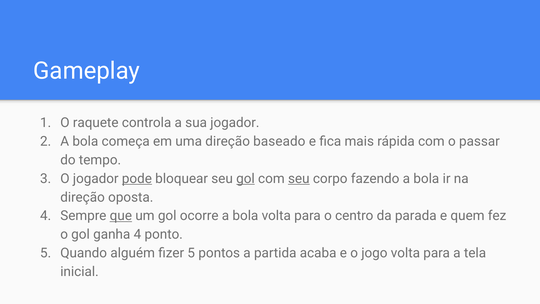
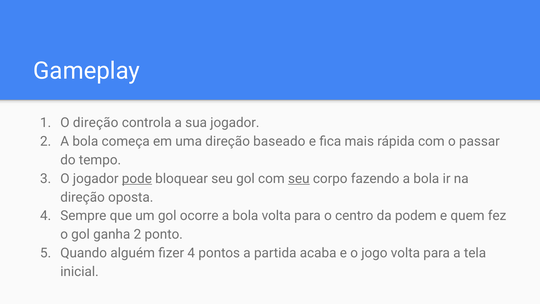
O raquete: raquete -> direção
gol at (245, 178) underline: present -> none
que underline: present -> none
parada: parada -> podem
ganha 4: 4 -> 2
fizer 5: 5 -> 4
